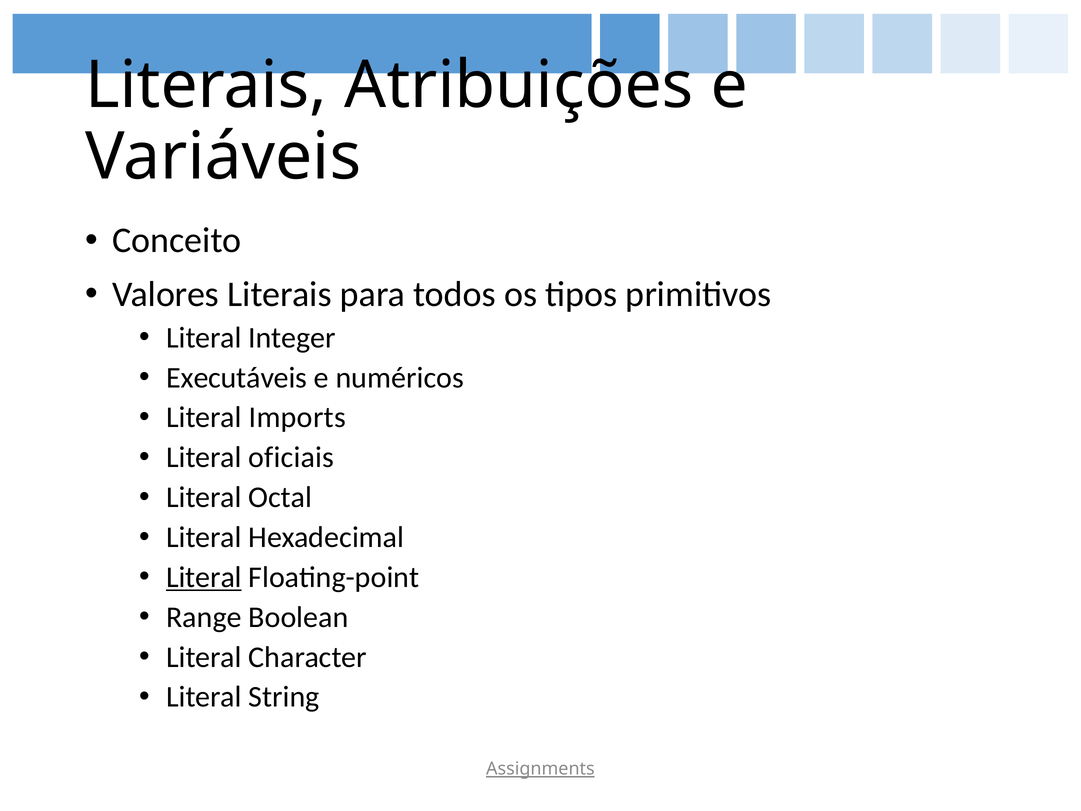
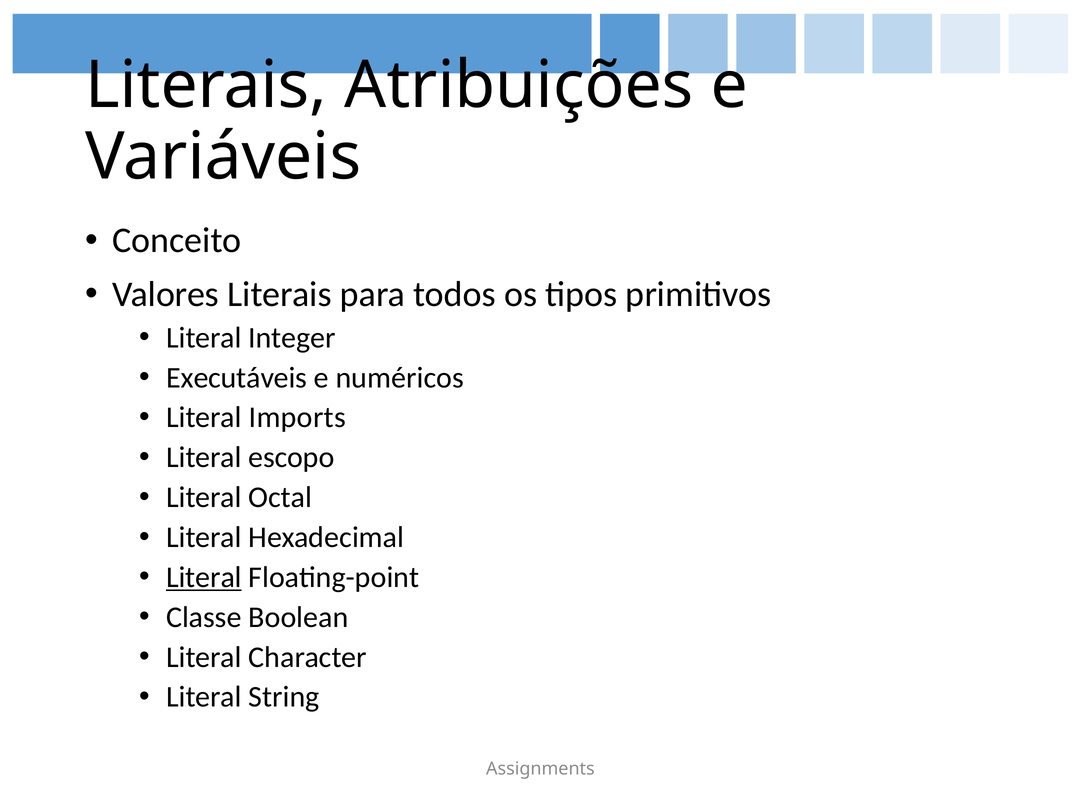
oficiais: oficiais -> escopo
Range: Range -> Classe
Assignments underline: present -> none
